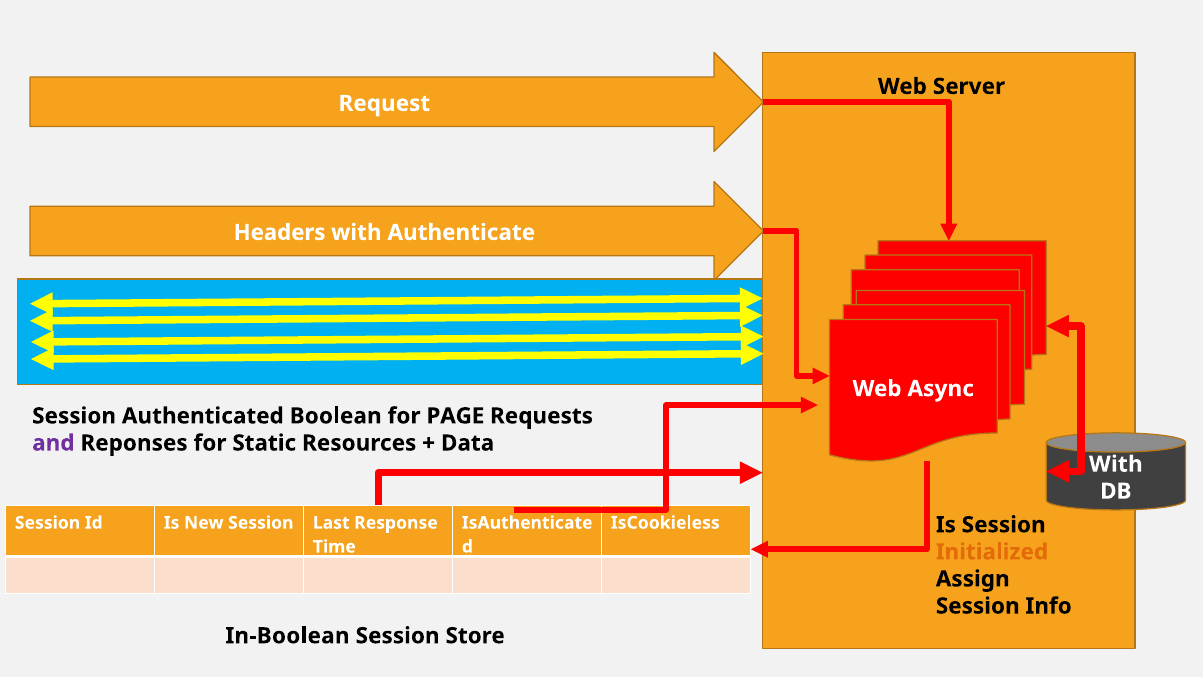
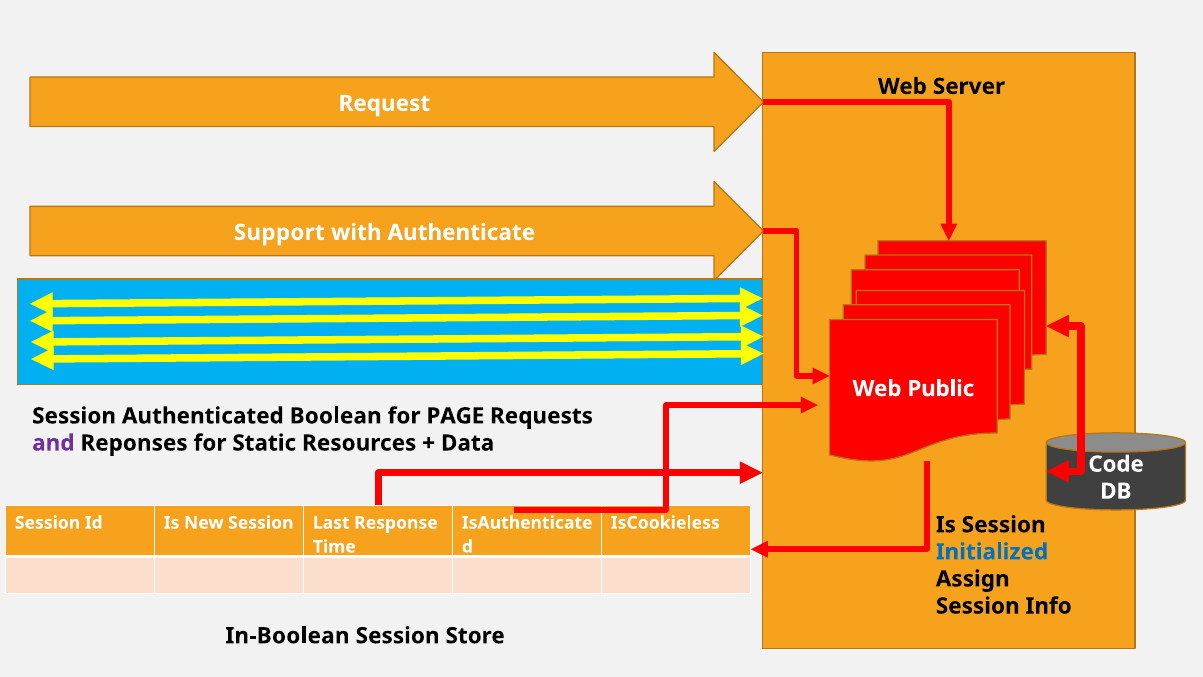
Headers: Headers -> Support
Async: Async -> Public
With at (1116, 464): With -> Code
Initialized colour: orange -> blue
